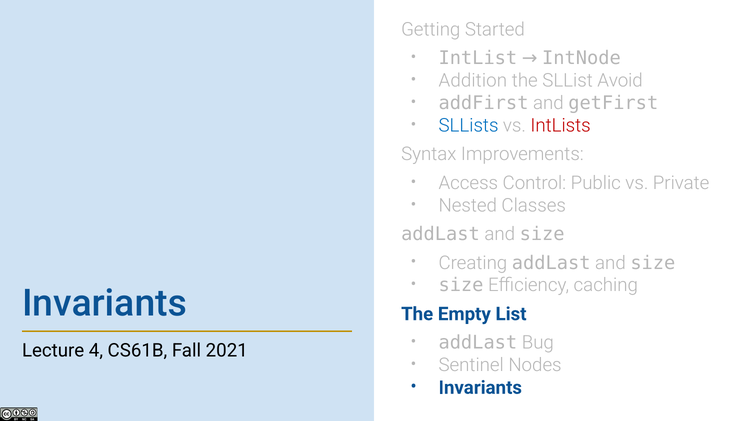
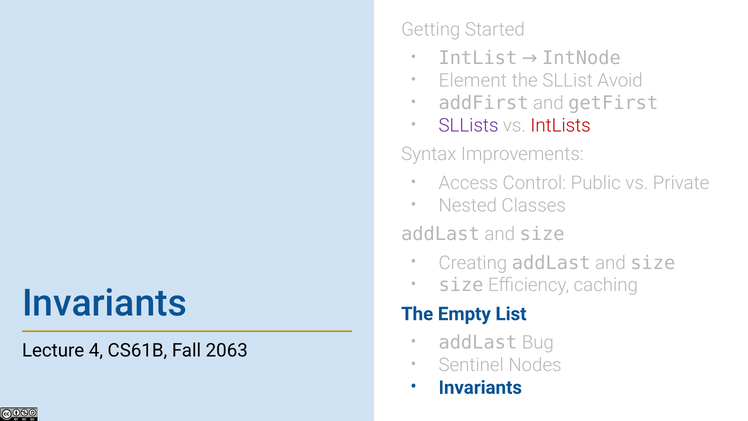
Addition: Addition -> Element
SLLists colour: blue -> purple
2021: 2021 -> 2063
